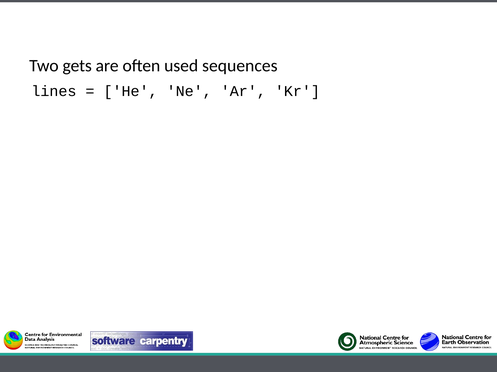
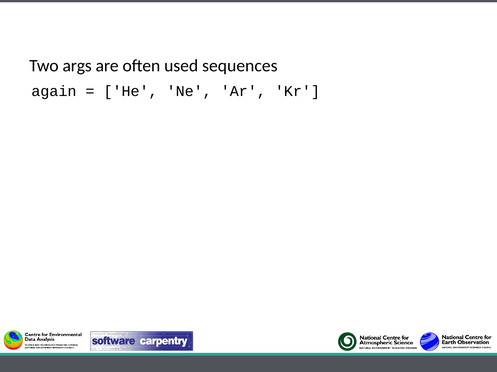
gets: gets -> args
lines: lines -> again
